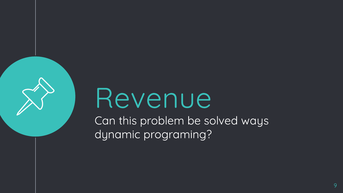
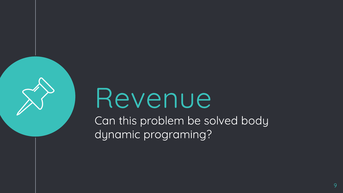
ways: ways -> body
